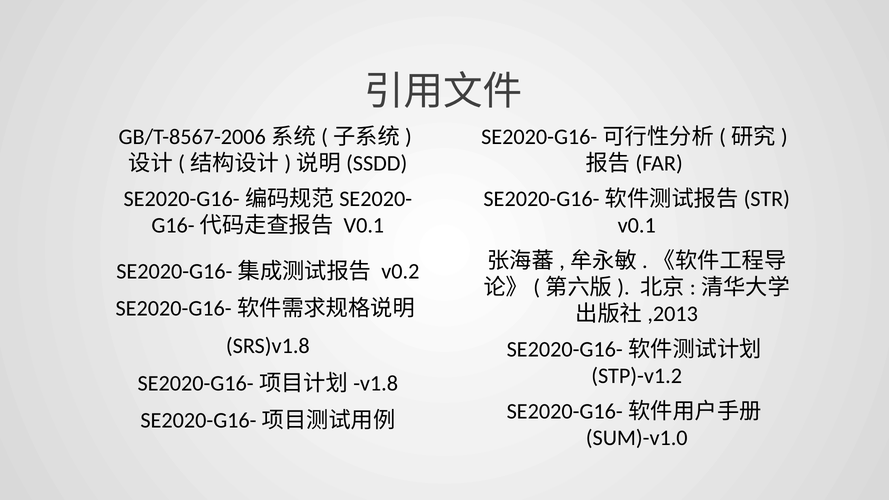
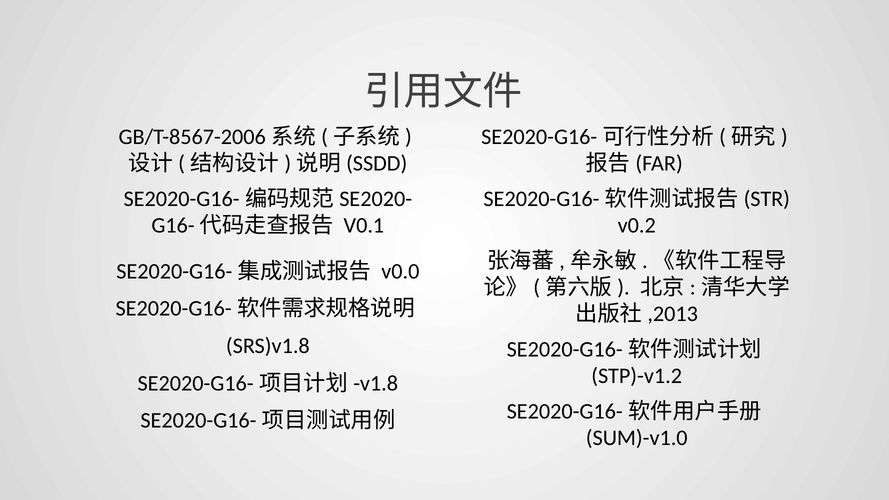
v0.1 at (637, 225): v0.1 -> v0.2
v0.2: v0.2 -> v0.0
